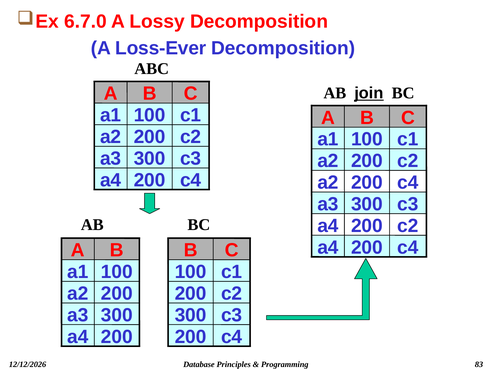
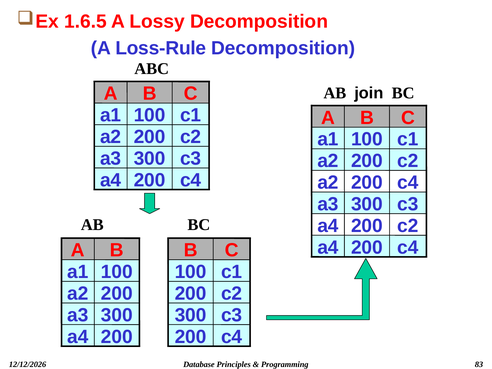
6.7.0: 6.7.0 -> 1.6.5
Loss-Ever: Loss-Ever -> Loss-Rule
join underline: present -> none
